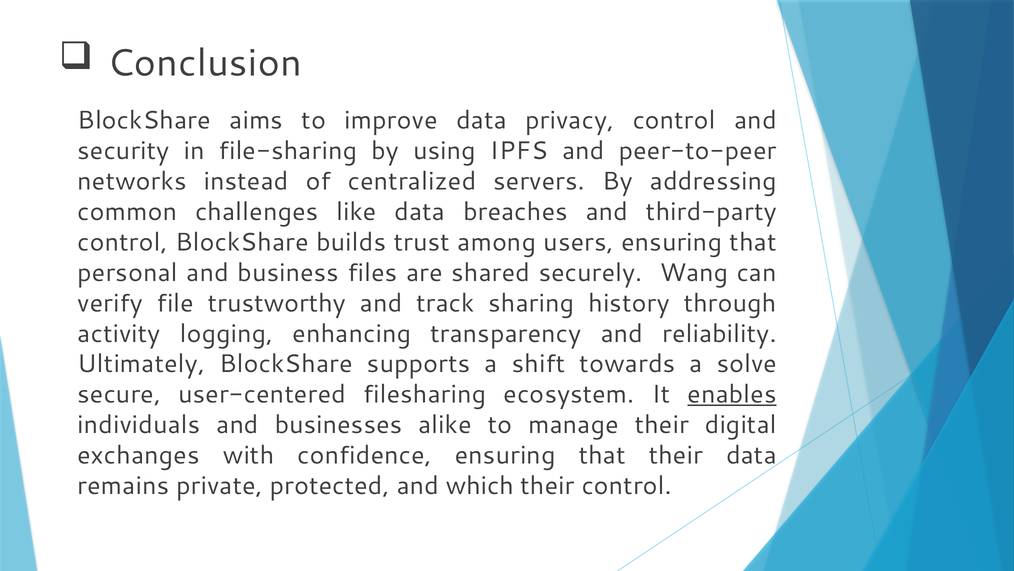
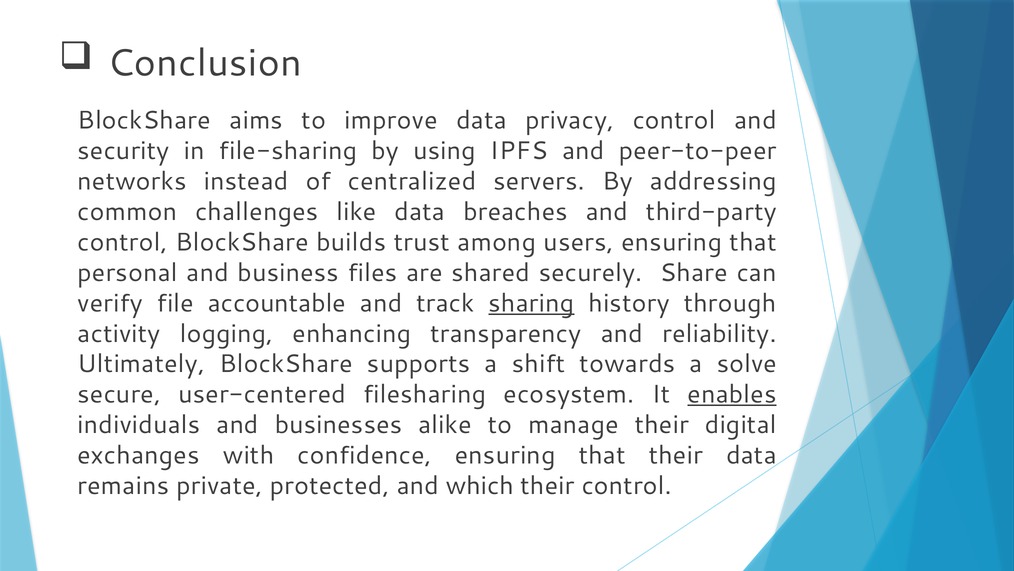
Wang: Wang -> Share
trustworthy: trustworthy -> accountable
sharing underline: none -> present
